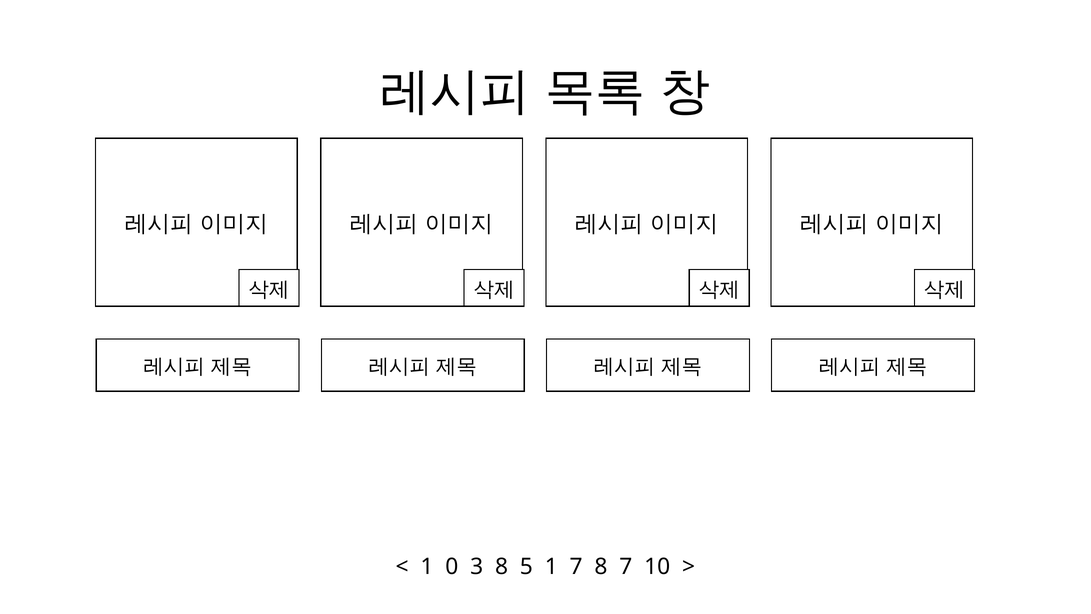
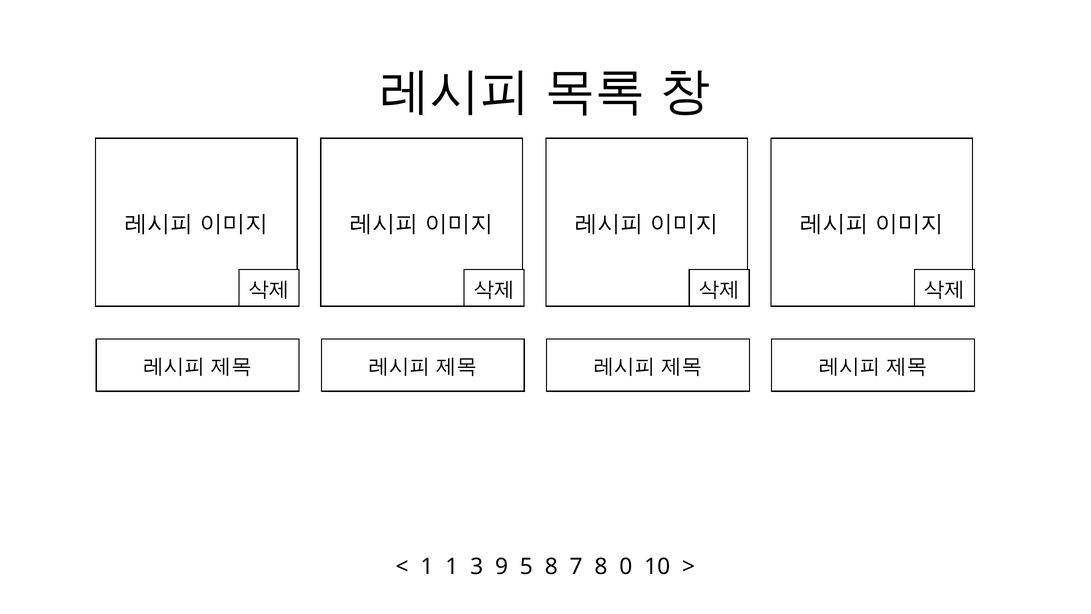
1 0: 0 -> 1
3 8: 8 -> 9
5 1: 1 -> 8
8 7: 7 -> 0
